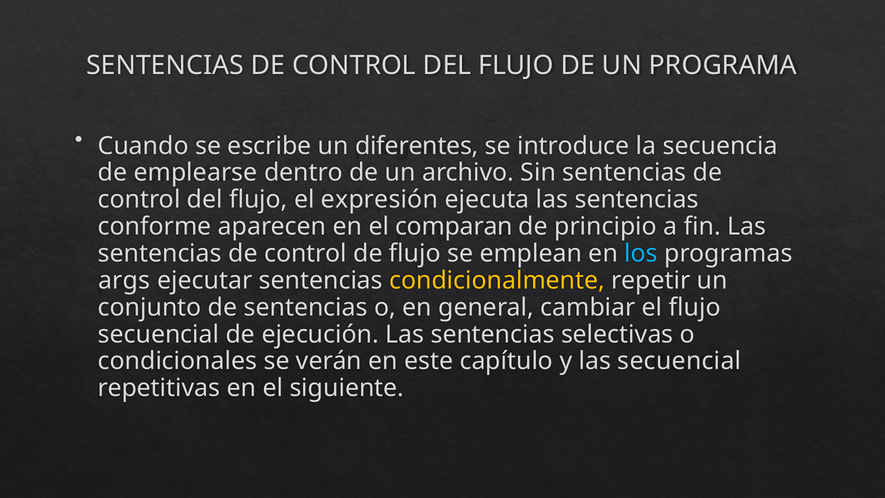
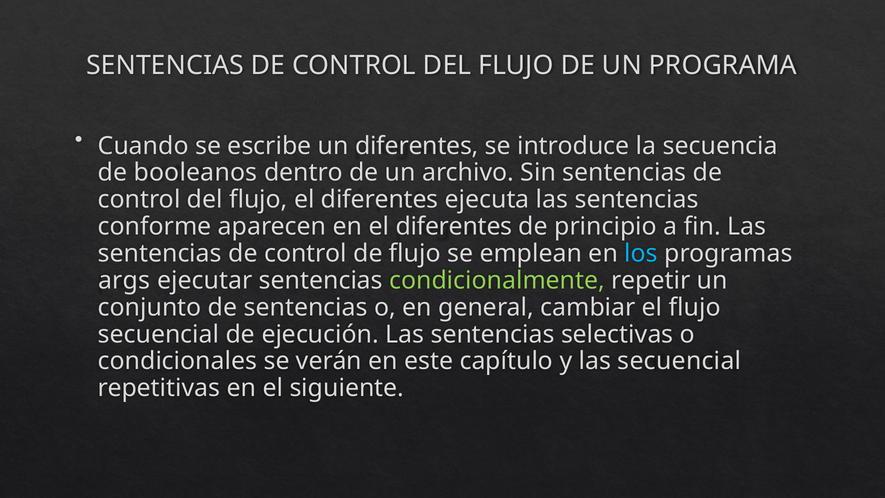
emplearse: emplearse -> booleanos
flujo el expresión: expresión -> diferentes
en el comparan: comparan -> diferentes
condicionalmente colour: yellow -> light green
